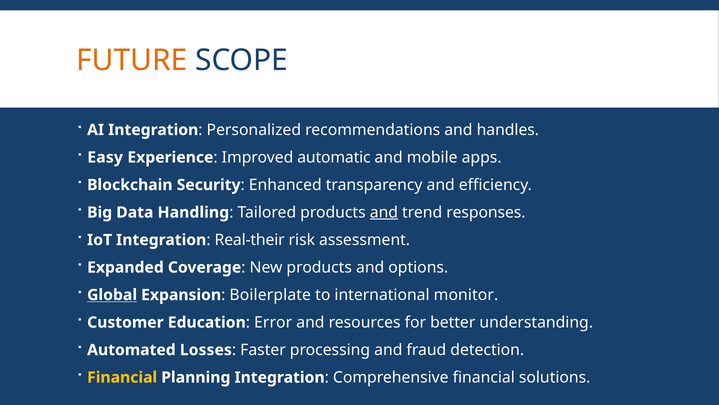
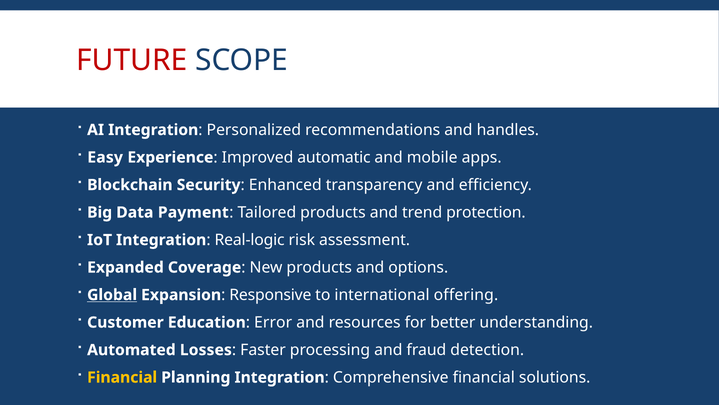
FUTURE colour: orange -> red
Handling: Handling -> Payment
and at (384, 212) underline: present -> none
responses: responses -> protection
Real-their: Real-their -> Real-logic
Boilerplate: Boilerplate -> Responsive
monitor: monitor -> offering
